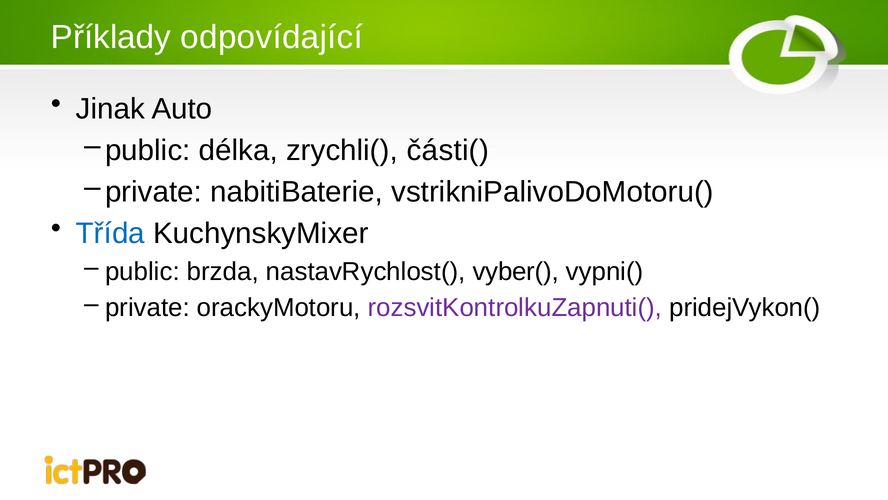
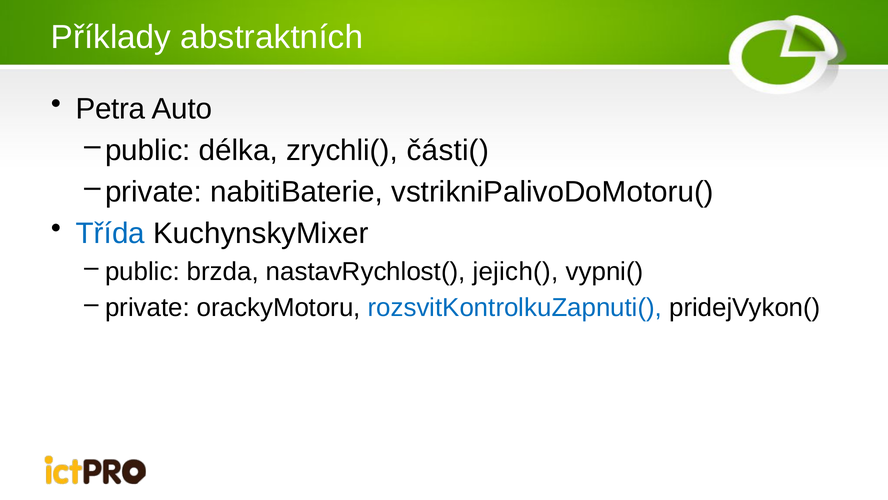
odpovídající: odpovídající -> abstraktních
Jinak: Jinak -> Petra
vyber(: vyber( -> jejich(
rozsvitKontrolkuZapnuti( colour: purple -> blue
